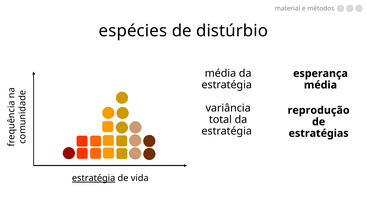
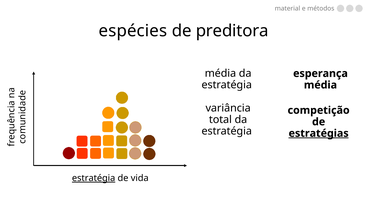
distúrbio: distúrbio -> preditora
reprodução: reprodução -> competição
estratégias underline: none -> present
